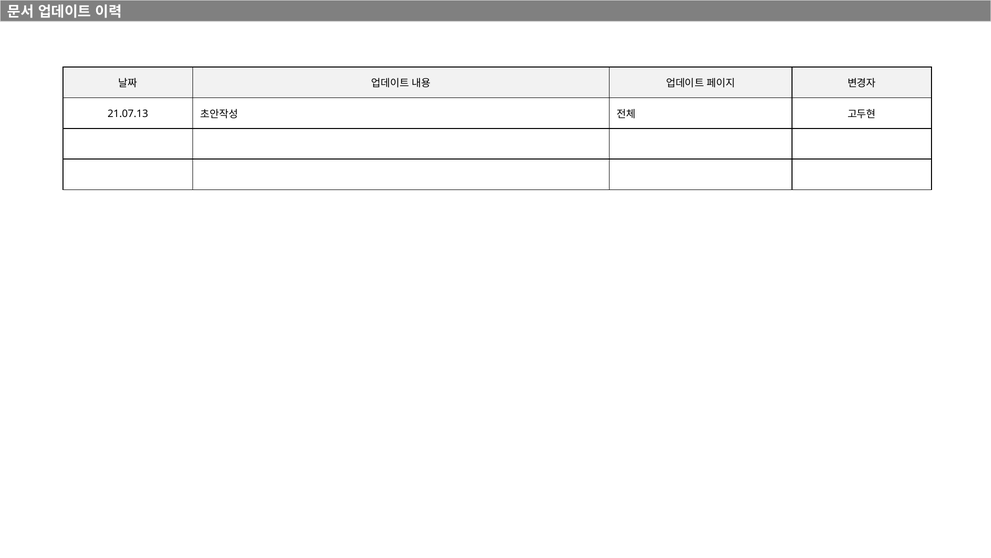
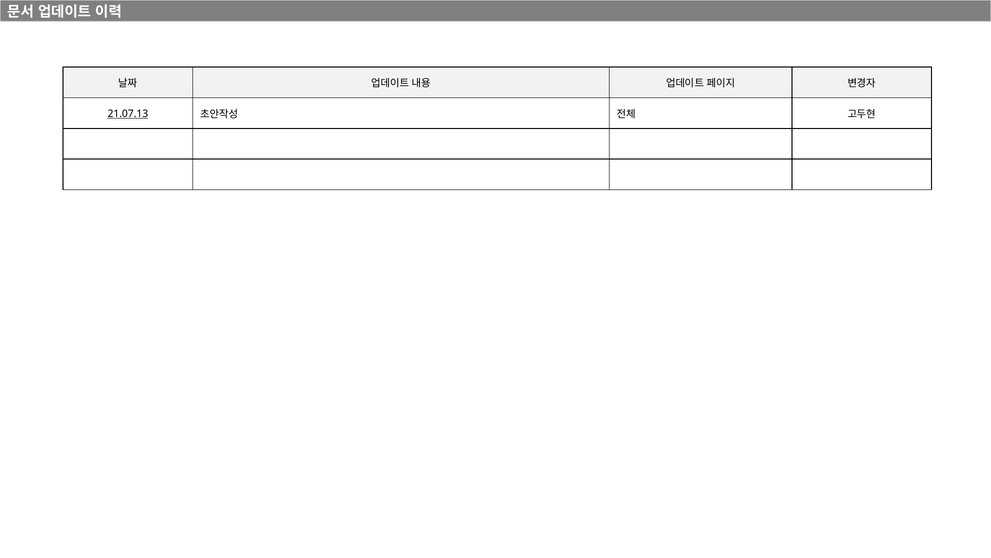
21.07.13 underline: none -> present
